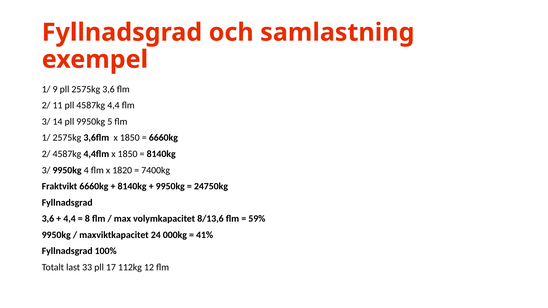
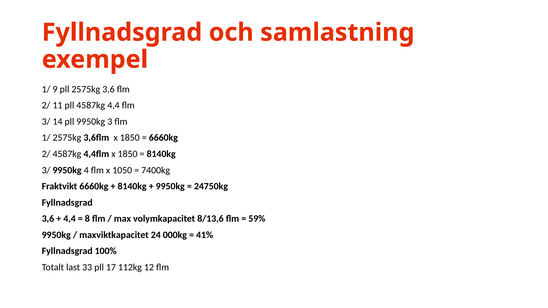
5: 5 -> 3
1820: 1820 -> 1050
